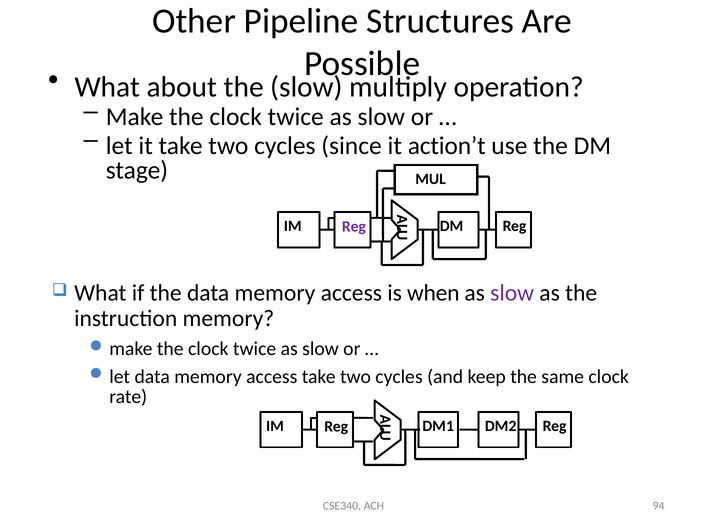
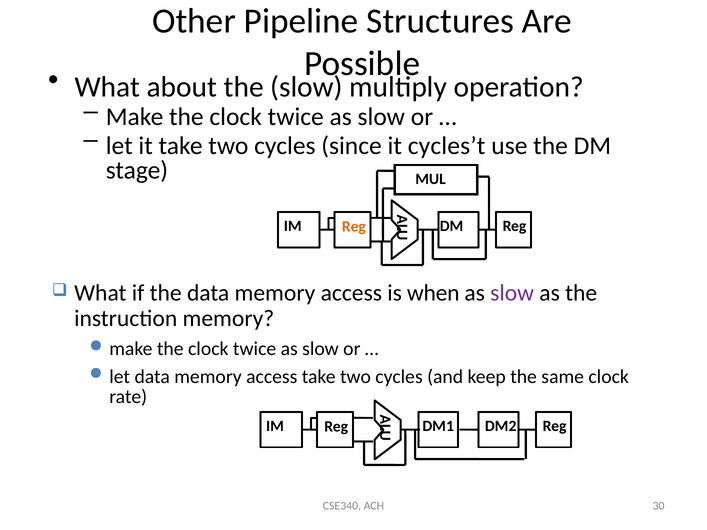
action’t: action’t -> cycles’t
Reg at (354, 227) colour: purple -> orange
94: 94 -> 30
